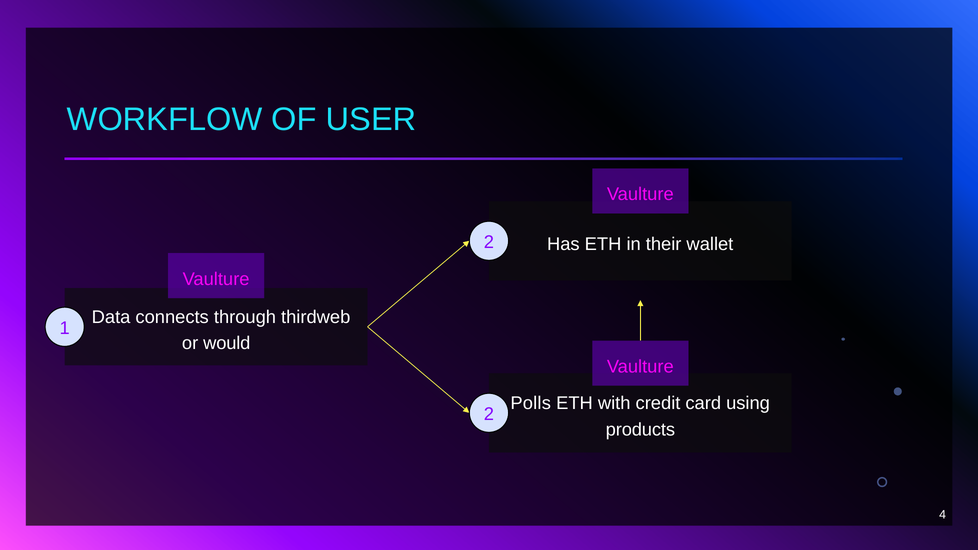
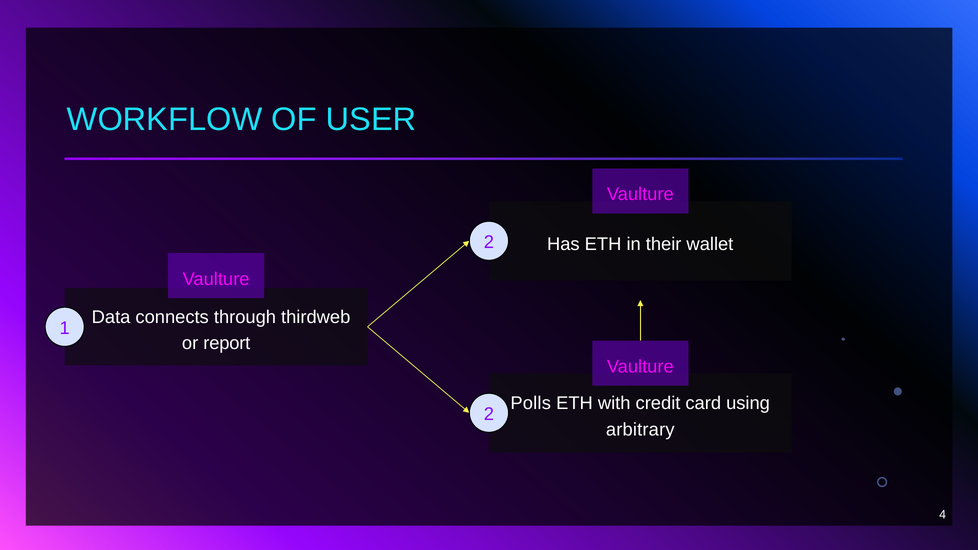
would: would -> report
products: products -> arbitrary
